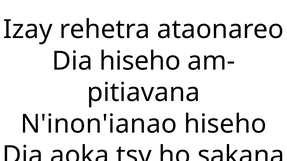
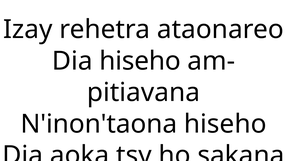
N'inon'ianao: N'inon'ianao -> N'inon'taona
